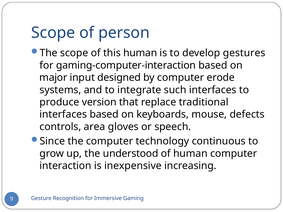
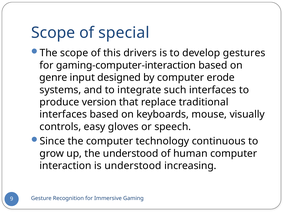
person: person -> special
this human: human -> drivers
major: major -> genre
defects: defects -> visually
area: area -> easy
is inexpensive: inexpensive -> understood
